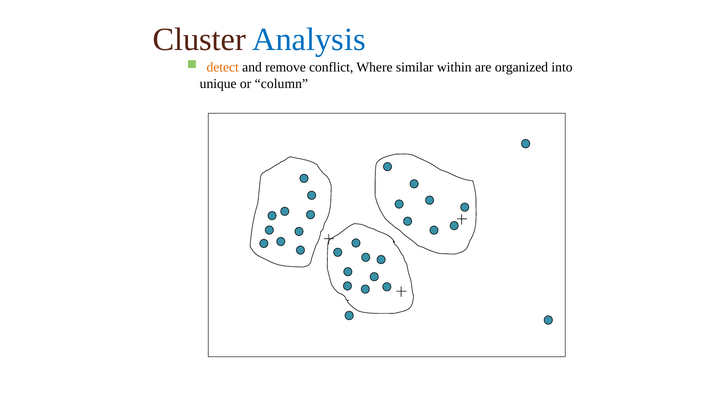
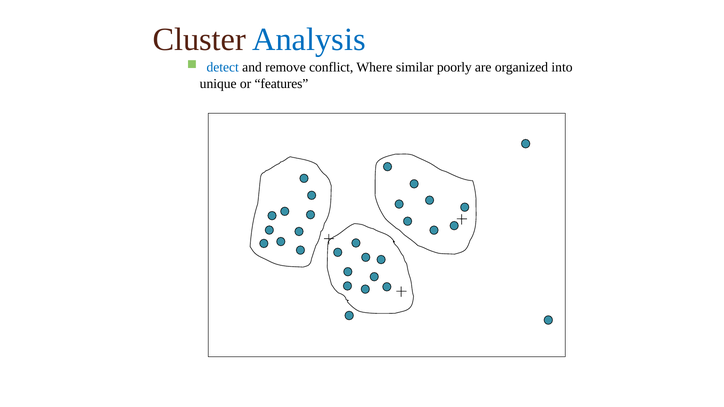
detect colour: orange -> blue
within: within -> poorly
column: column -> features
